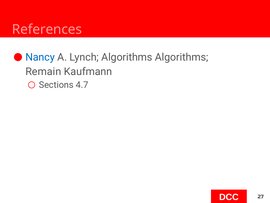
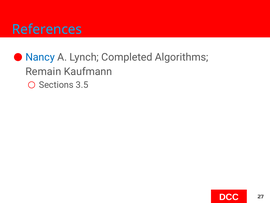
References colour: pink -> light blue
Lynch Algorithms: Algorithms -> Completed
4.7: 4.7 -> 3.5
